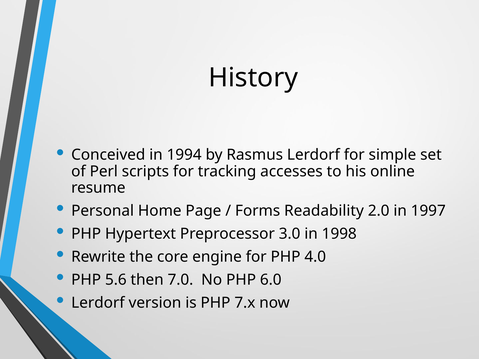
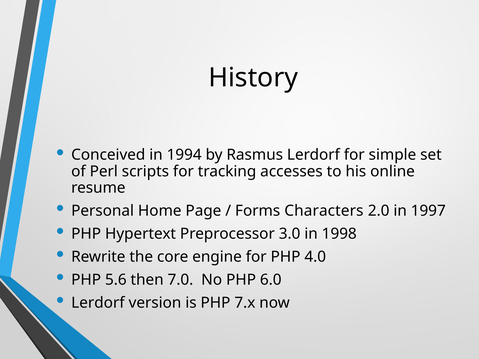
Readability: Readability -> Characters
